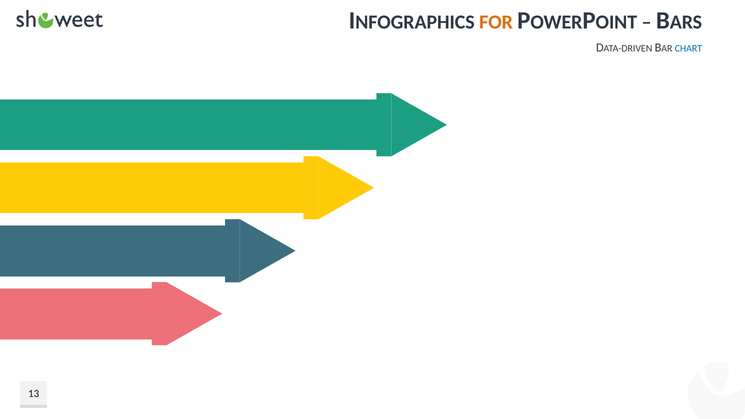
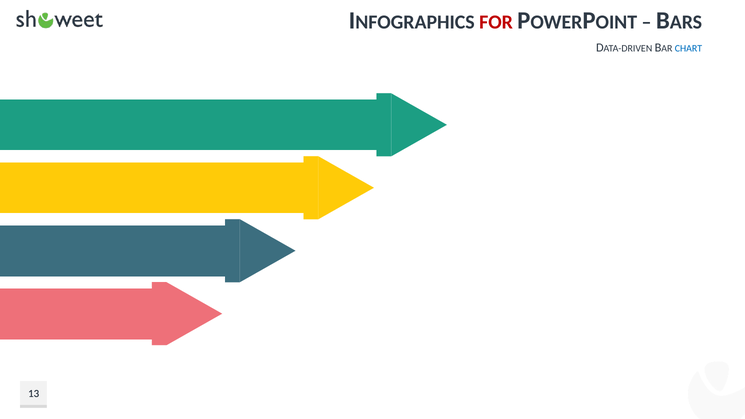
FOR colour: orange -> red
